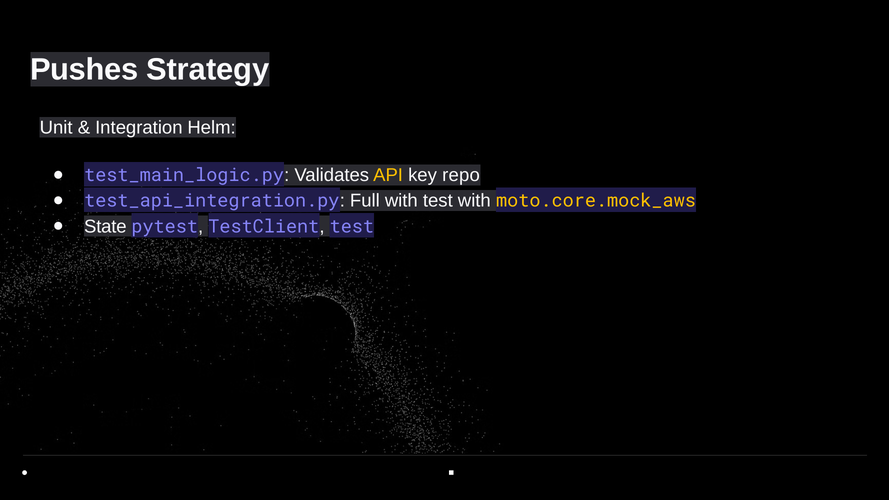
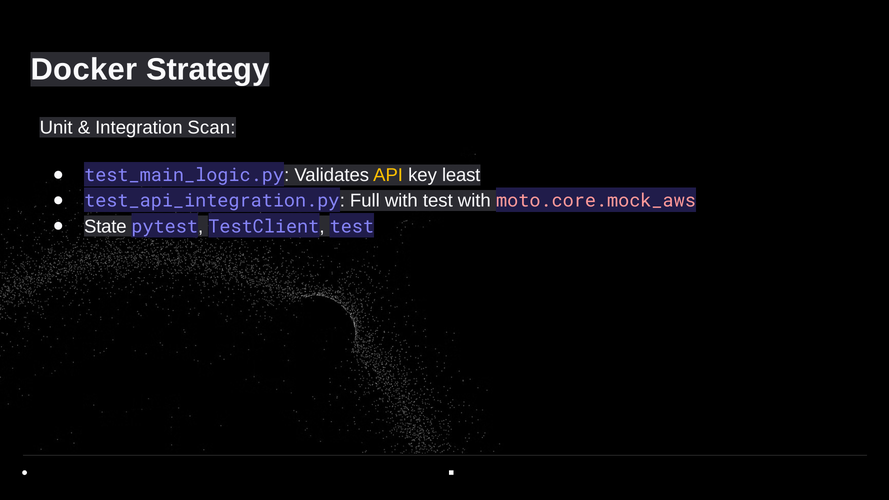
Pushes: Pushes -> Docker
Helm: Helm -> Scan
repo: repo -> least
moto.core.mock_aws colour: yellow -> pink
